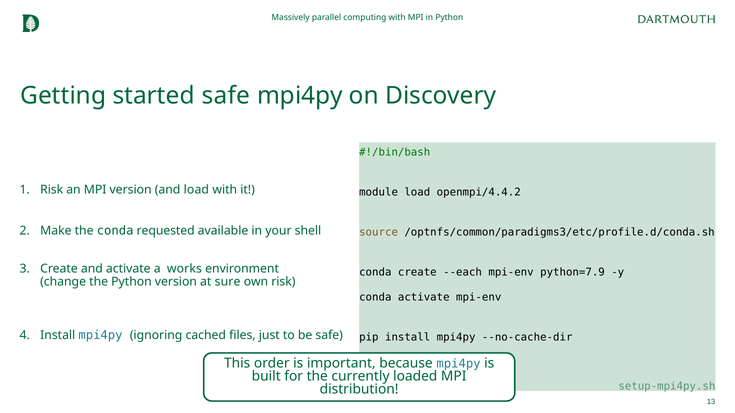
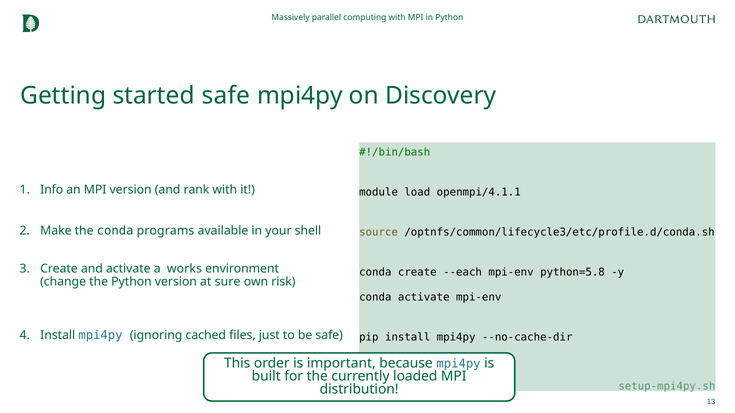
Risk at (52, 190): Risk -> Info
and load: load -> rank
openmpi/4.4.2: openmpi/4.4.2 -> openmpi/4.1.1
requested: requested -> programs
/optnfs/common/paradigms3/etc/profile.d/conda.sh: /optnfs/common/paradigms3/etc/profile.d/conda.sh -> /optnfs/common/lifecycle3/etc/profile.d/conda.sh
python=7.9: python=7.9 -> python=5.8
